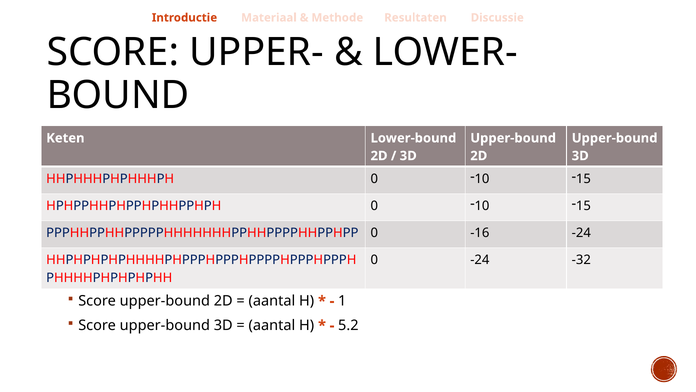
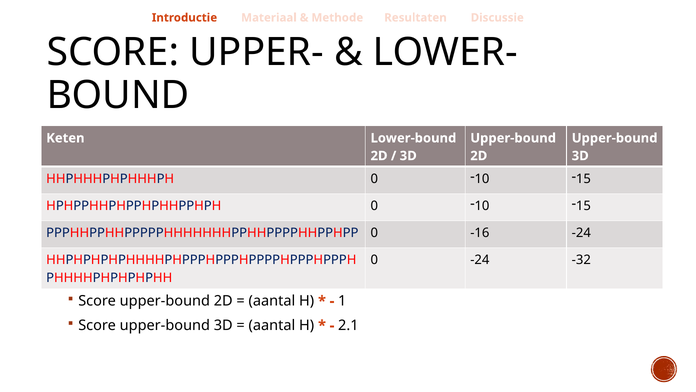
5.2: 5.2 -> 2.1
